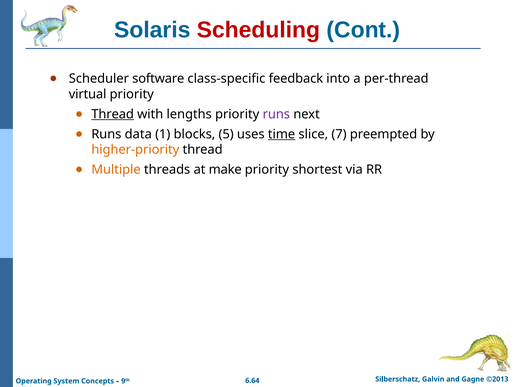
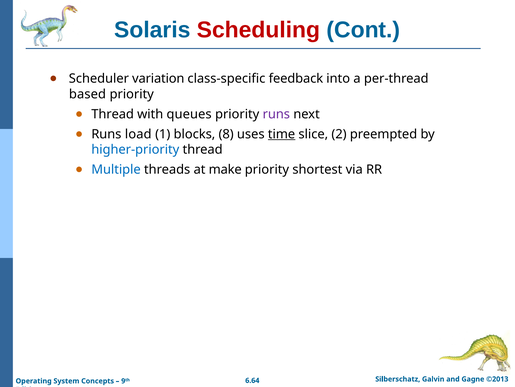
software: software -> variation
virtual: virtual -> based
Thread at (113, 114) underline: present -> none
lengths: lengths -> queues
data: data -> load
5: 5 -> 8
7: 7 -> 2
higher-priority colour: orange -> blue
Multiple colour: orange -> blue
